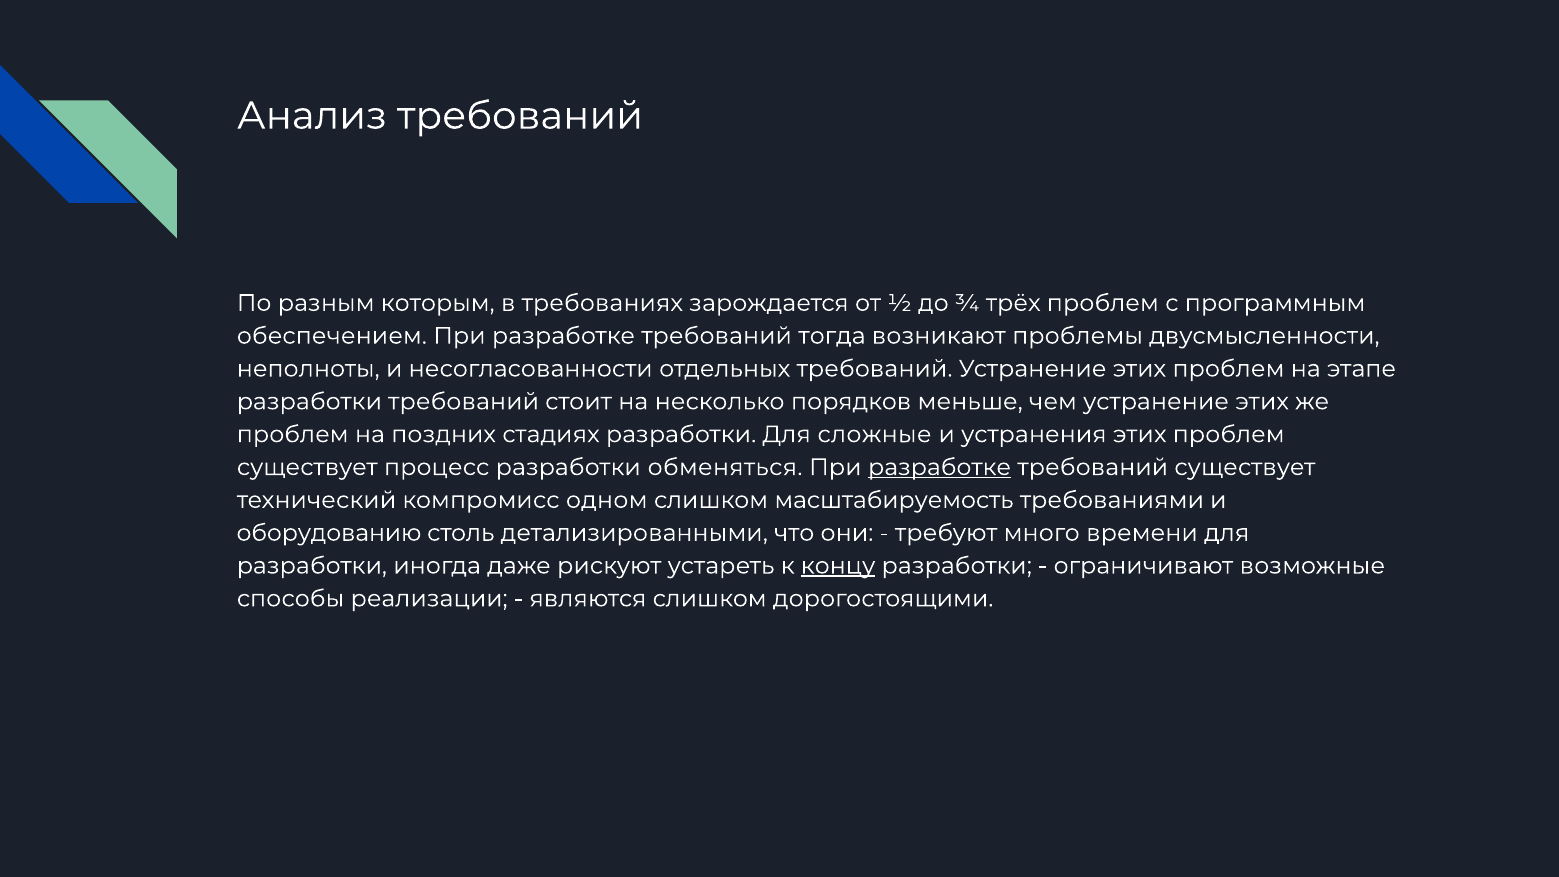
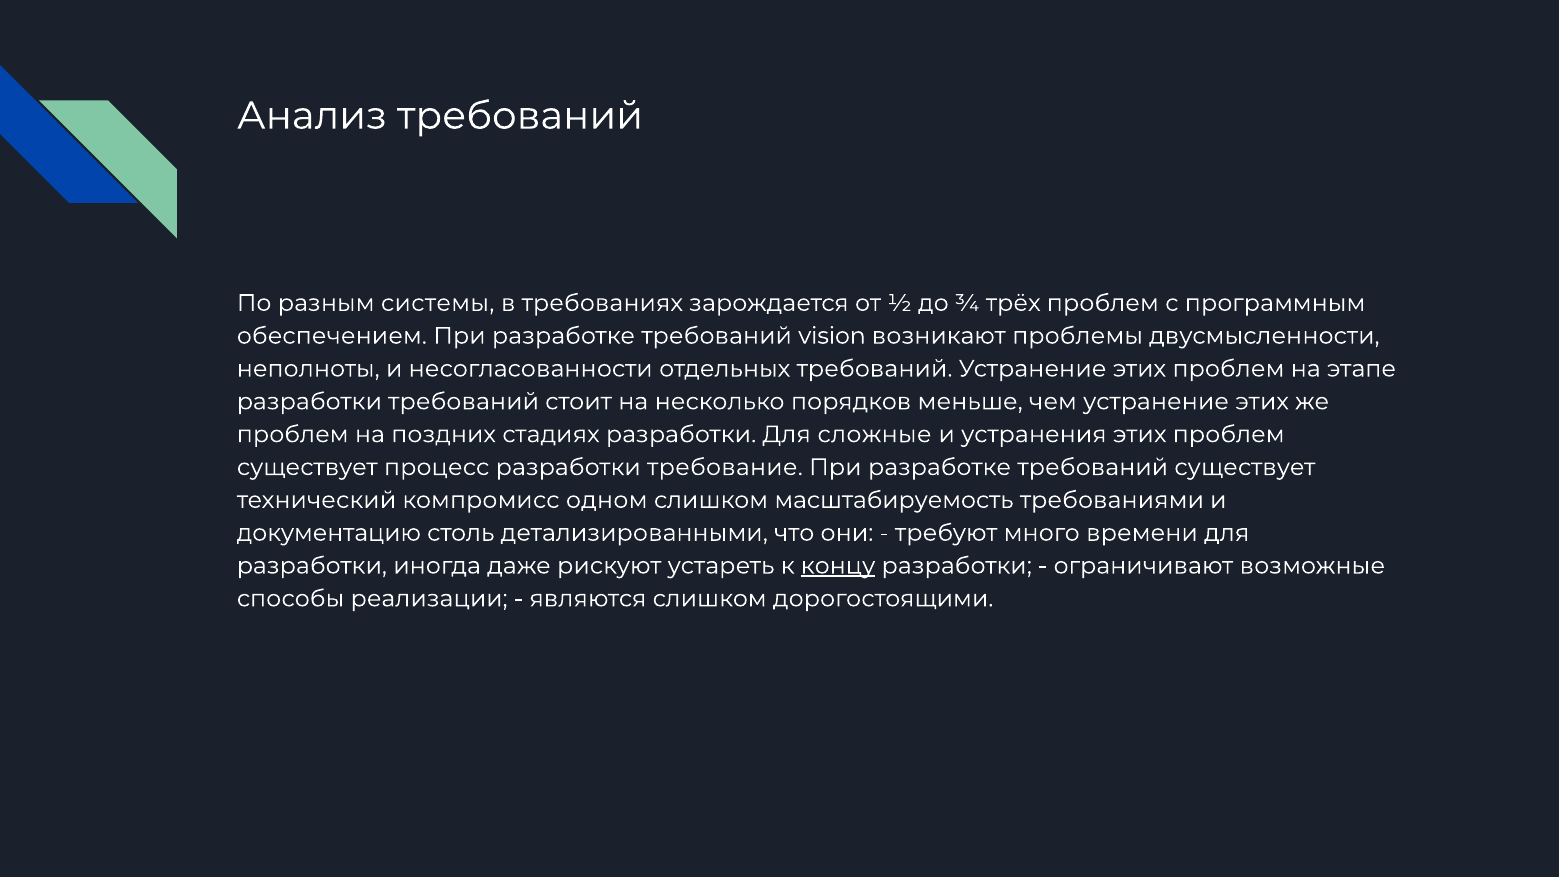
которым: которым -> системы
тогда: тогда -> vision
обменяться: обменяться -> требование
разработке at (940, 467) underline: present -> none
оборудованию: оборудованию -> документацию
